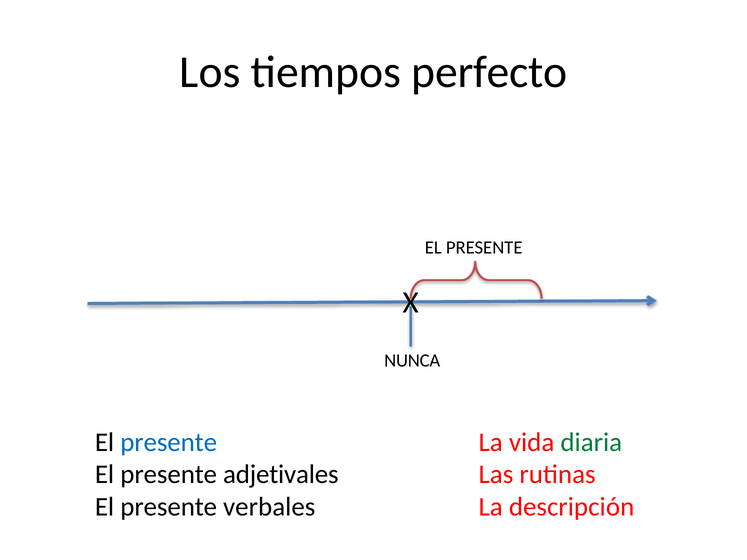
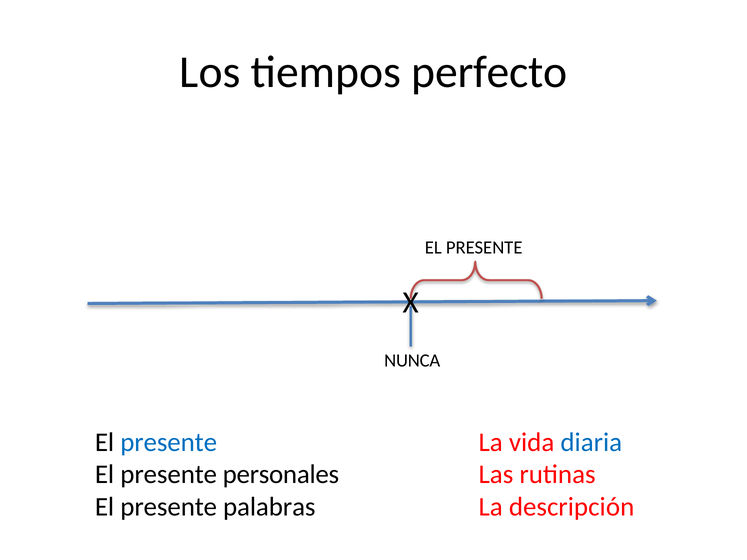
diaria colour: green -> blue
adjetivales: adjetivales -> personales
verbales: verbales -> palabras
